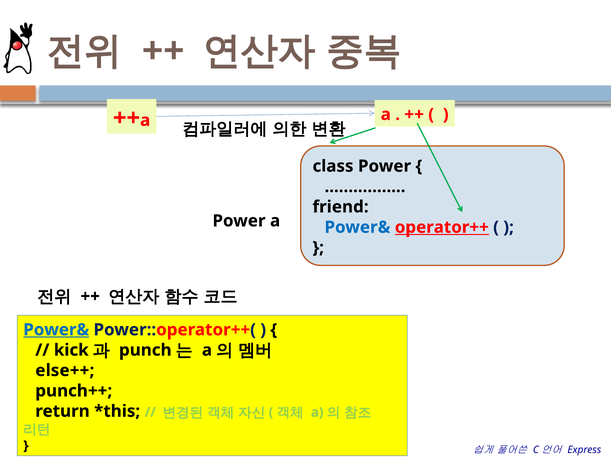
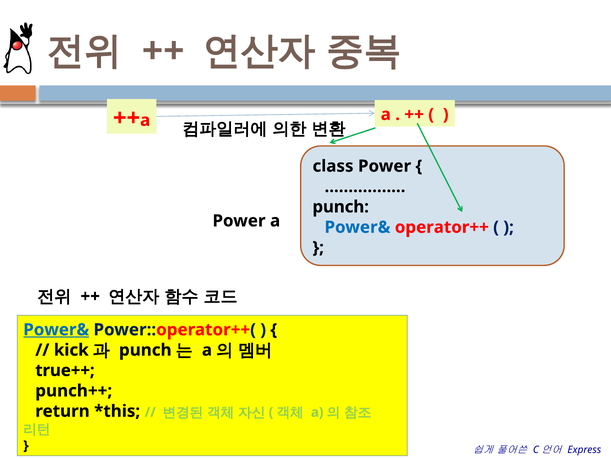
friend at (341, 207): friend -> punch
operator++ underline: present -> none
else++: else++ -> true++
